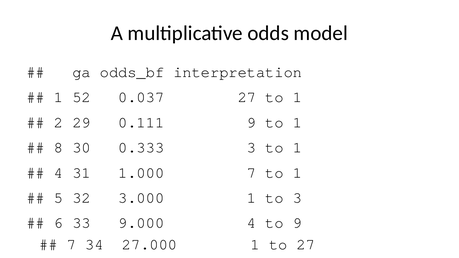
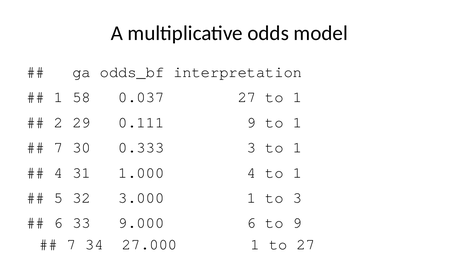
52: 52 -> 58
8 at (59, 148): 8 -> 7
1.000 7: 7 -> 4
9.000 4: 4 -> 6
